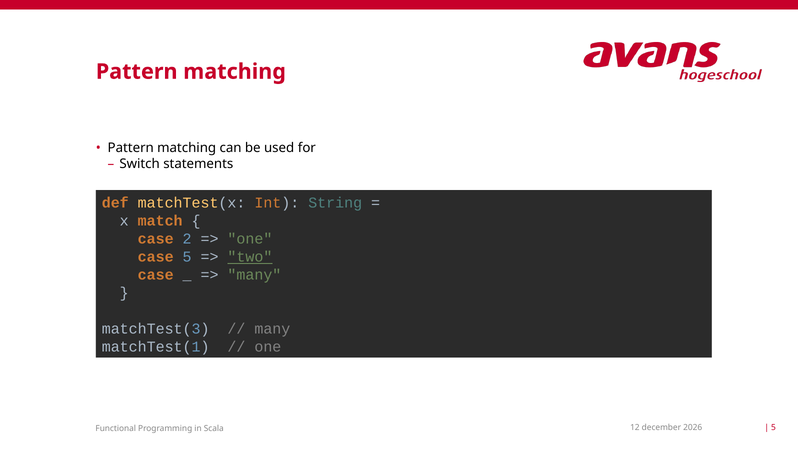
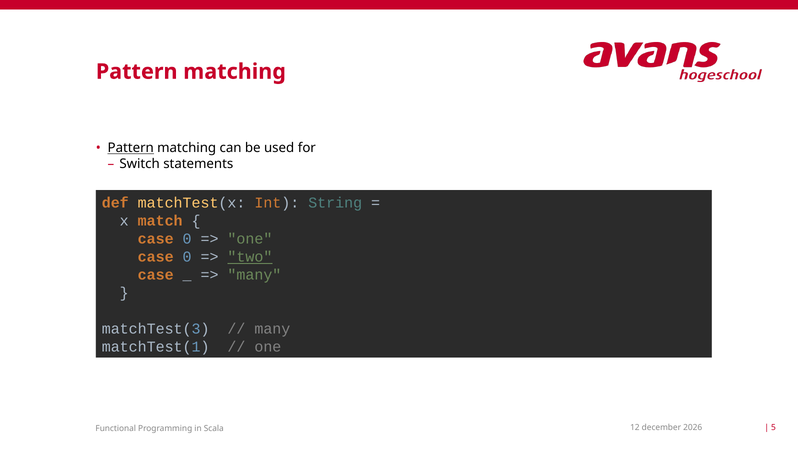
Pattern at (131, 148) underline: none -> present
2 at (187, 239): 2 -> 0
5 at (187, 257): 5 -> 0
